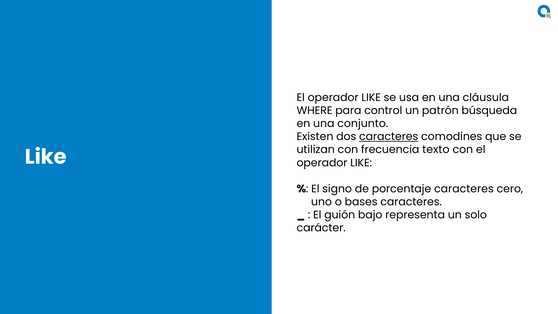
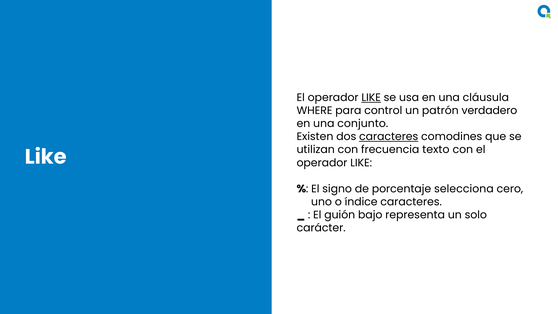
LIKE at (371, 98) underline: none -> present
búsqueda: búsqueda -> verdadero
porcentaje caracteres: caracteres -> selecciona
bases: bases -> índice
